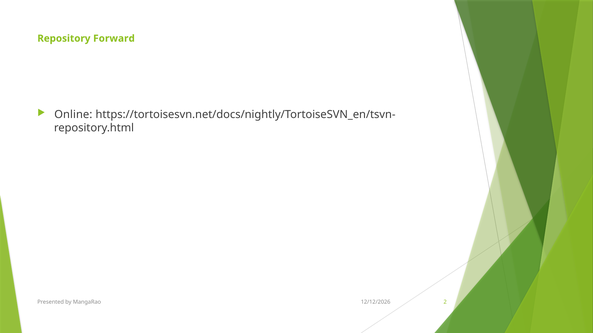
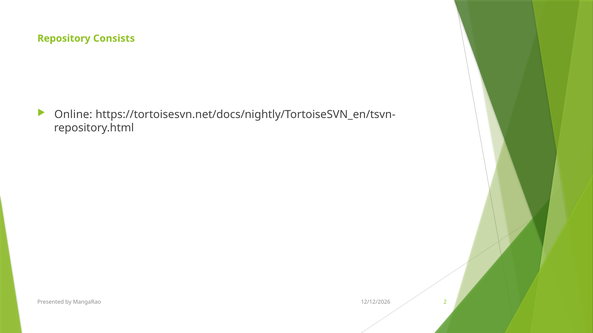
Forward: Forward -> Consists
